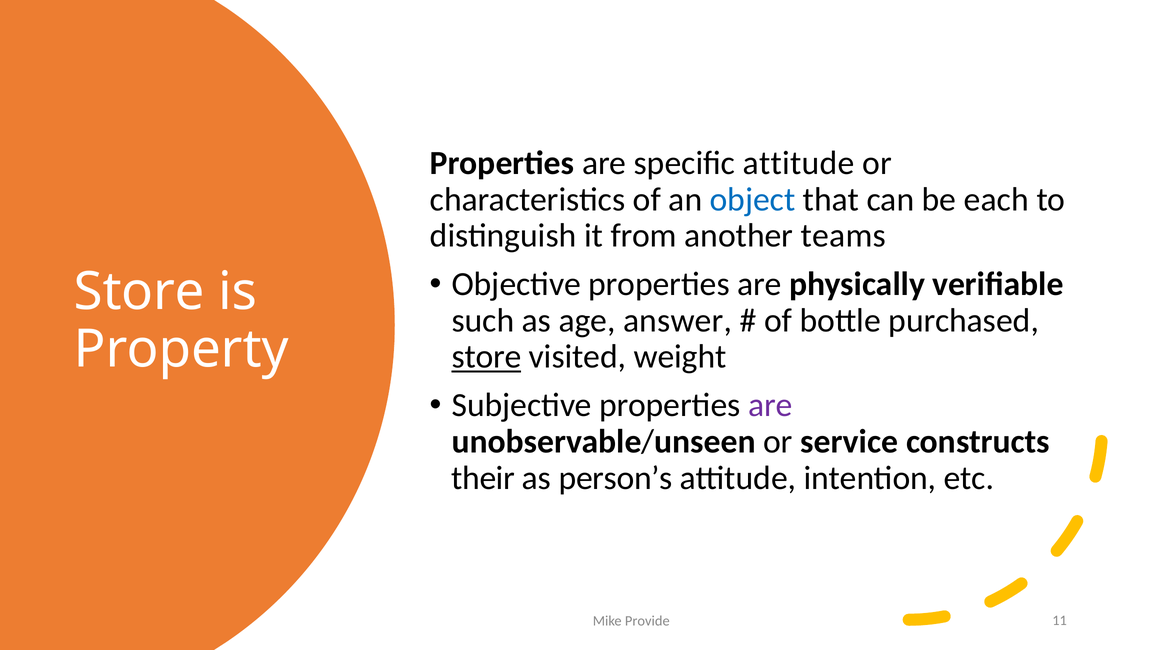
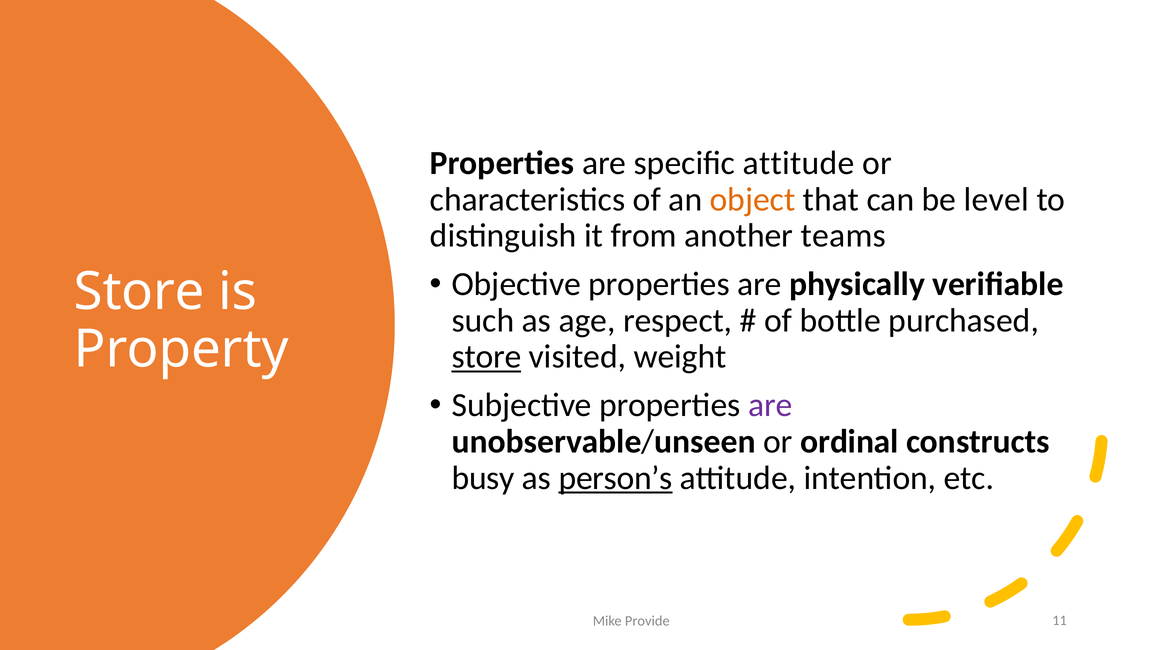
object colour: blue -> orange
each: each -> level
answer: answer -> respect
service: service -> ordinal
their: their -> busy
person’s underline: none -> present
